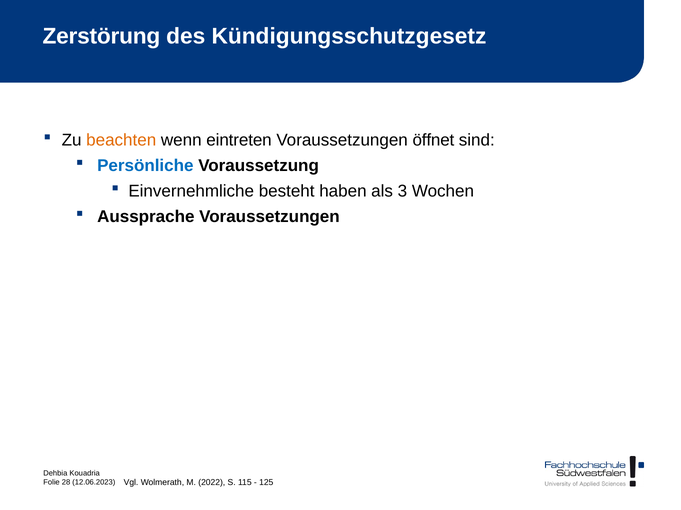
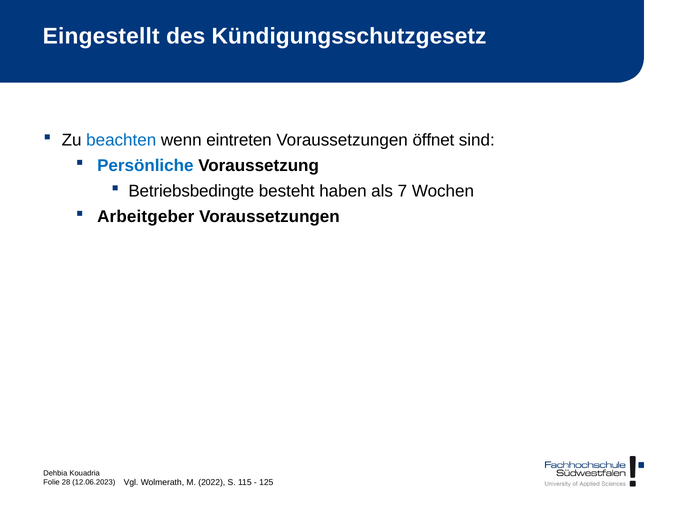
Zerstörung: Zerstörung -> Eingestellt
beachten colour: orange -> blue
Einvernehmliche: Einvernehmliche -> Betriebsbedingte
3: 3 -> 7
Aussprache: Aussprache -> Arbeitgeber
